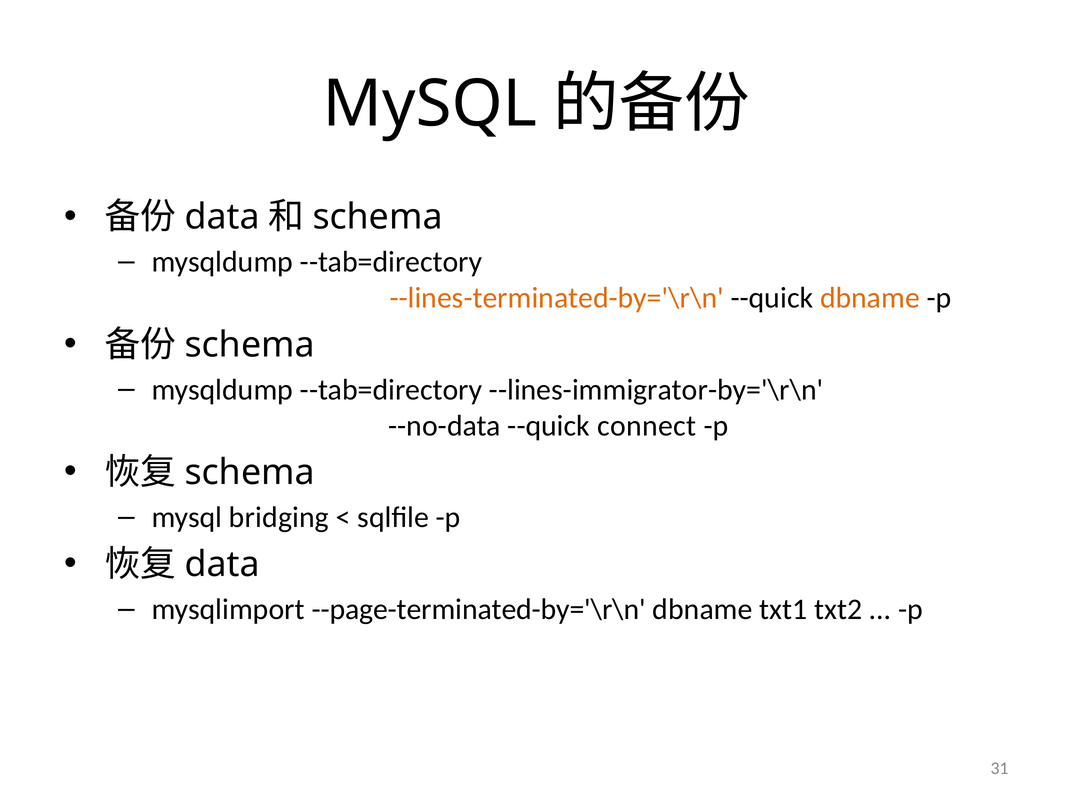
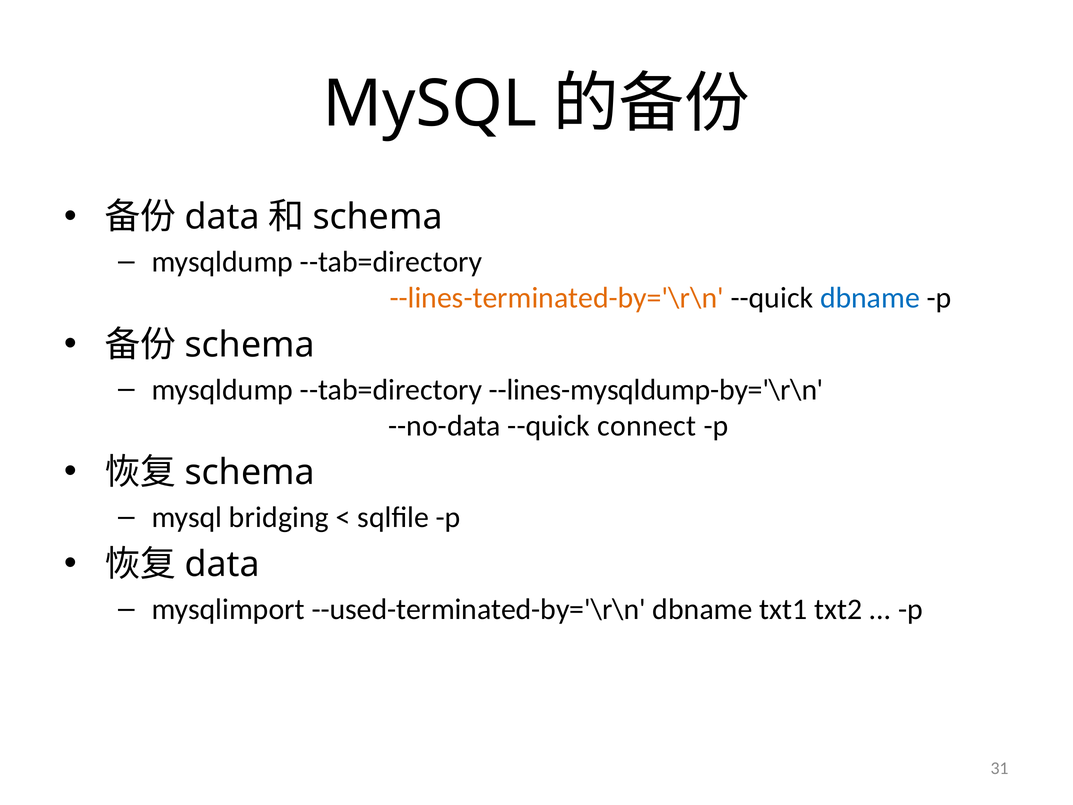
dbname at (870, 298) colour: orange -> blue
--lines-immigrator-by='\r\n: --lines-immigrator-by='\r\n -> --lines-mysqldump-by='\r\n
--page-terminated-by='\r\n: --page-terminated-by='\r\n -> --used-terminated-by='\r\n
